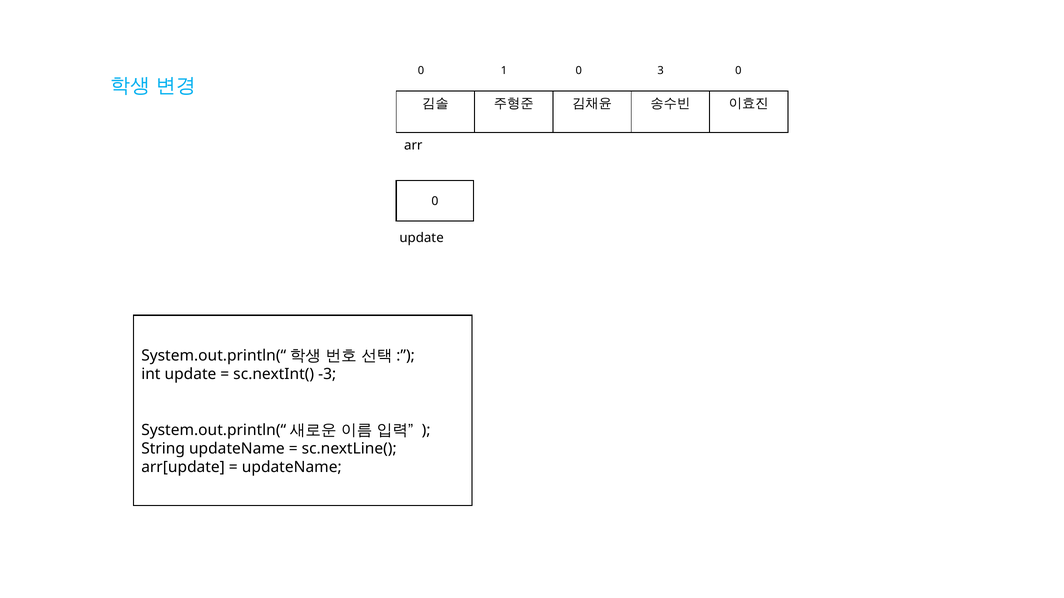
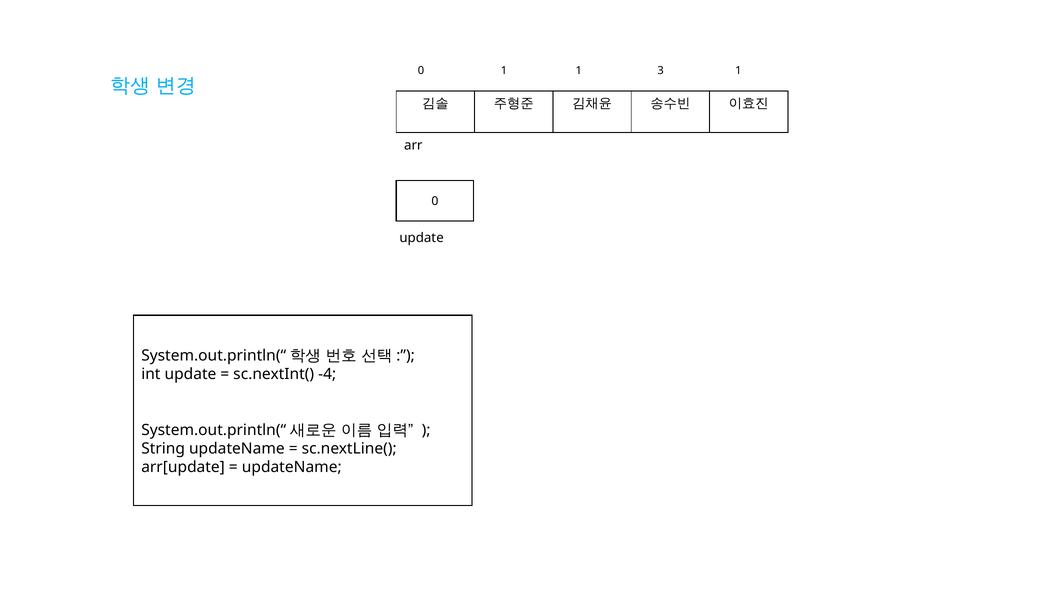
1 0: 0 -> 1
3 0: 0 -> 1
-3: -3 -> -4
